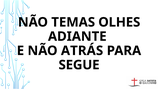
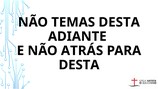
TEMAS OLHES: OLHES -> DESTA
SEGUE at (79, 65): SEGUE -> DESTA
